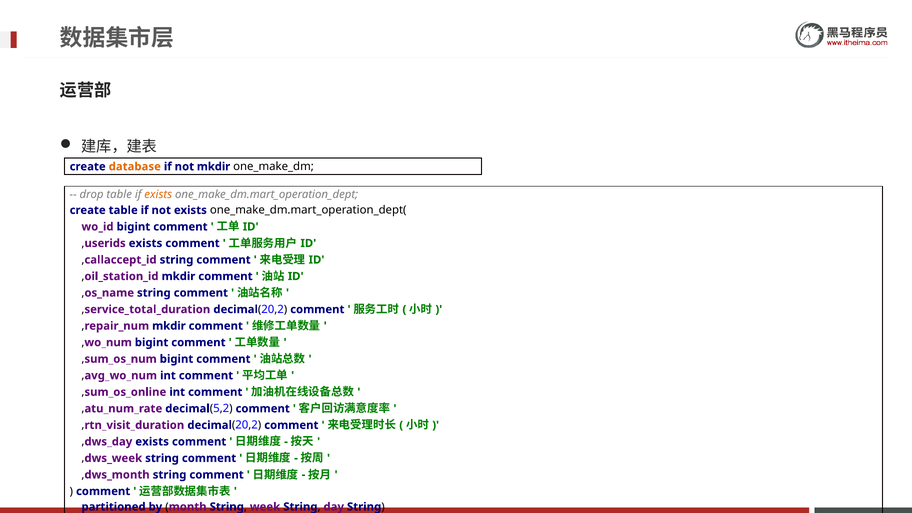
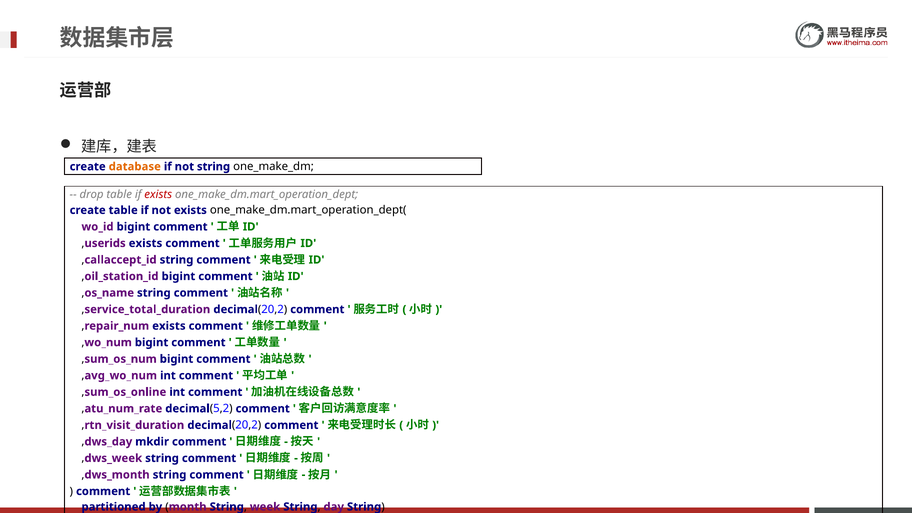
not mkdir: mkdir -> string
exists at (158, 195) colour: orange -> red
mkdir at (178, 276): mkdir -> bigint
mkdir at (169, 326): mkdir -> exists
exists at (152, 442): exists -> mkdir
